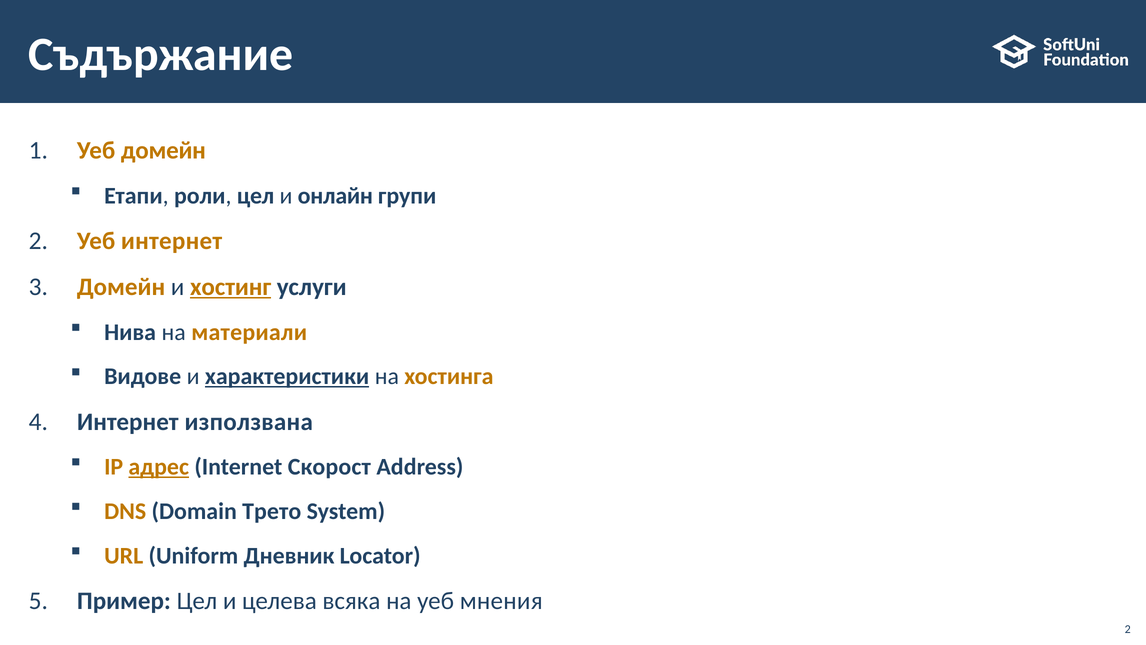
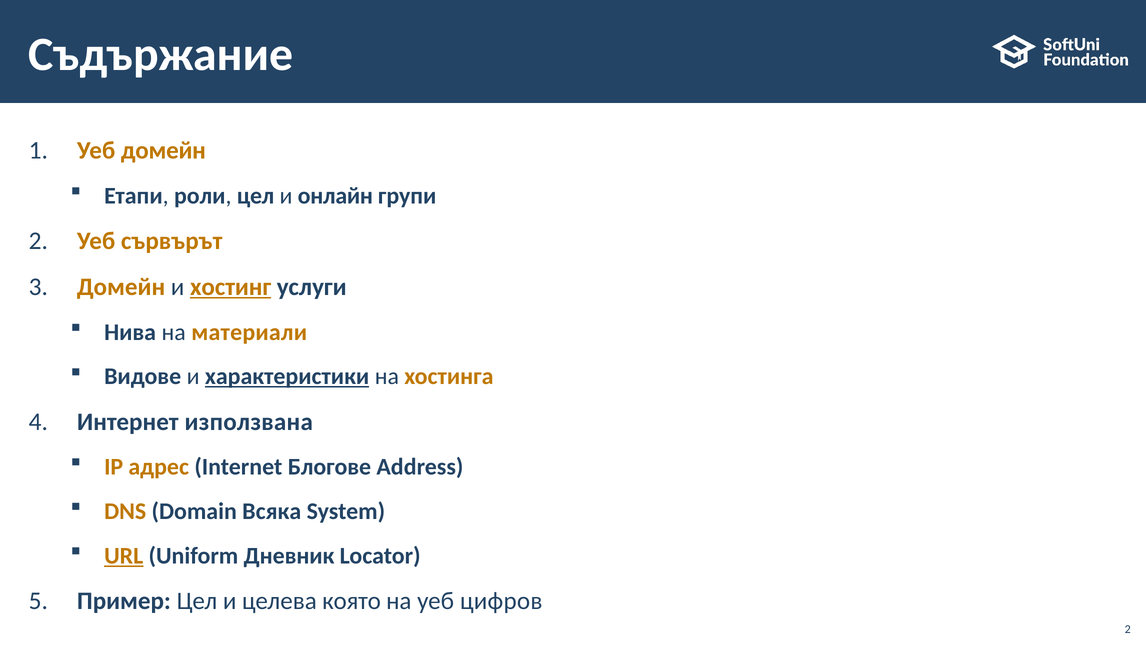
Уеб интернет: интернет -> сървърът
адрес underline: present -> none
Скорост: Скорост -> Блогове
Трето: Трето -> Всяка
URL underline: none -> present
всяка: всяка -> която
мнения: мнения -> цифров
